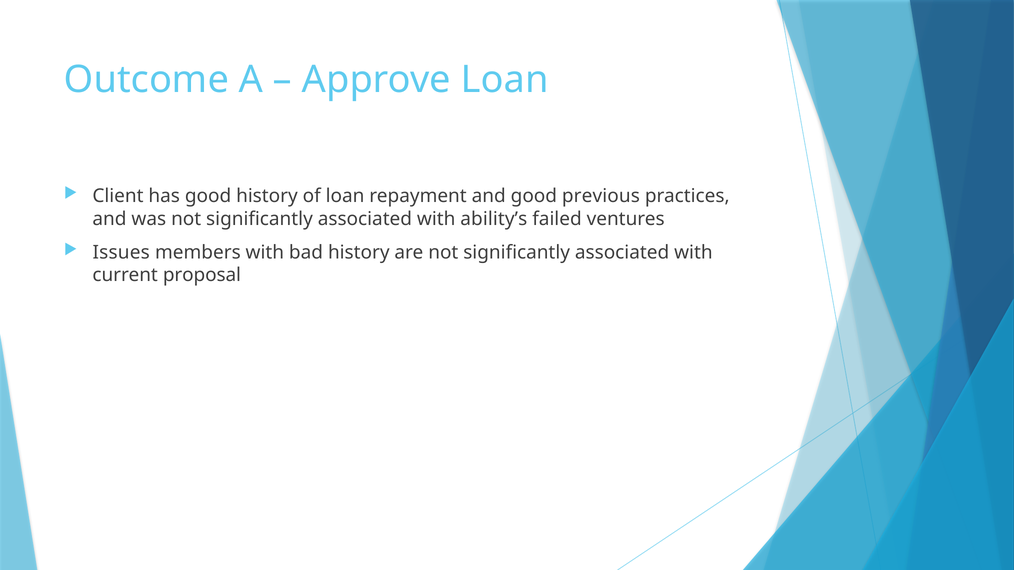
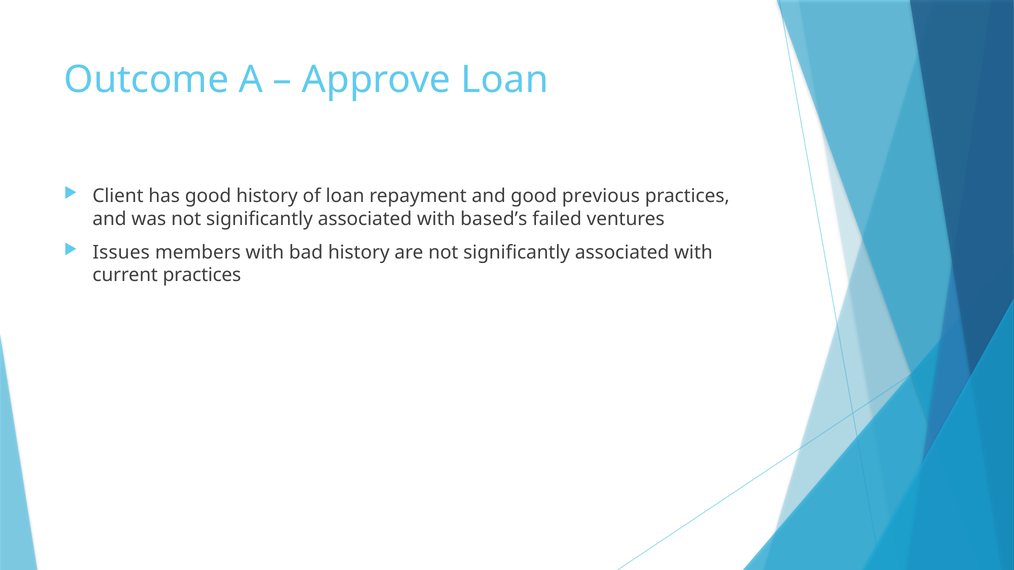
ability’s: ability’s -> based’s
current proposal: proposal -> practices
